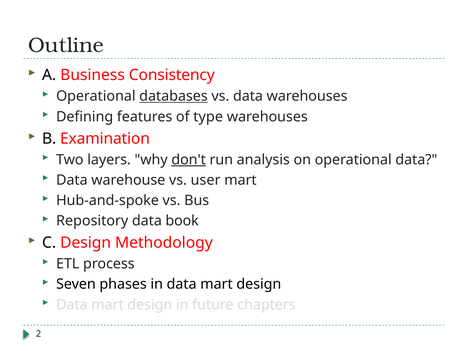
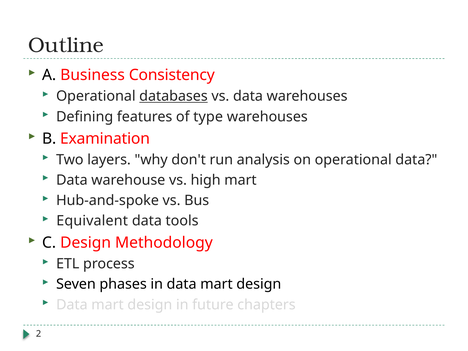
don't underline: present -> none
user: user -> high
Repository: Repository -> Equivalent
book: book -> tools
